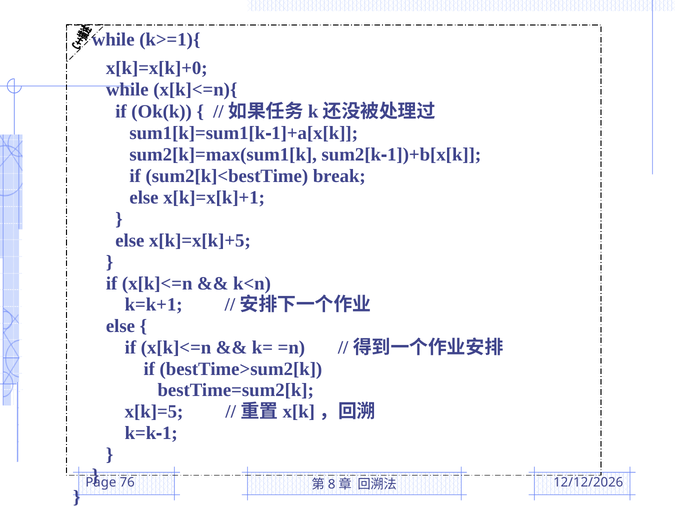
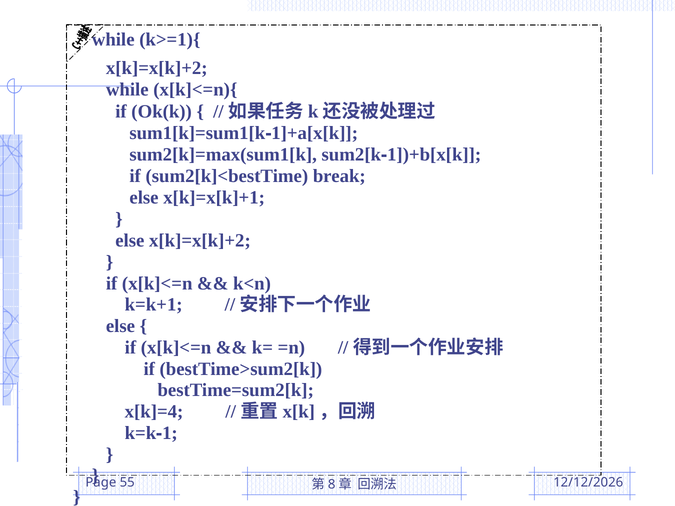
x[k]=x[k]+0 at (157, 68): x[k]=x[k]+0 -> x[k]=x[k]+2
else x[k]=x[k]+5: x[k]=x[k]+5 -> x[k]=x[k]+2
x[k]=5: x[k]=5 -> x[k]=4
76: 76 -> 55
